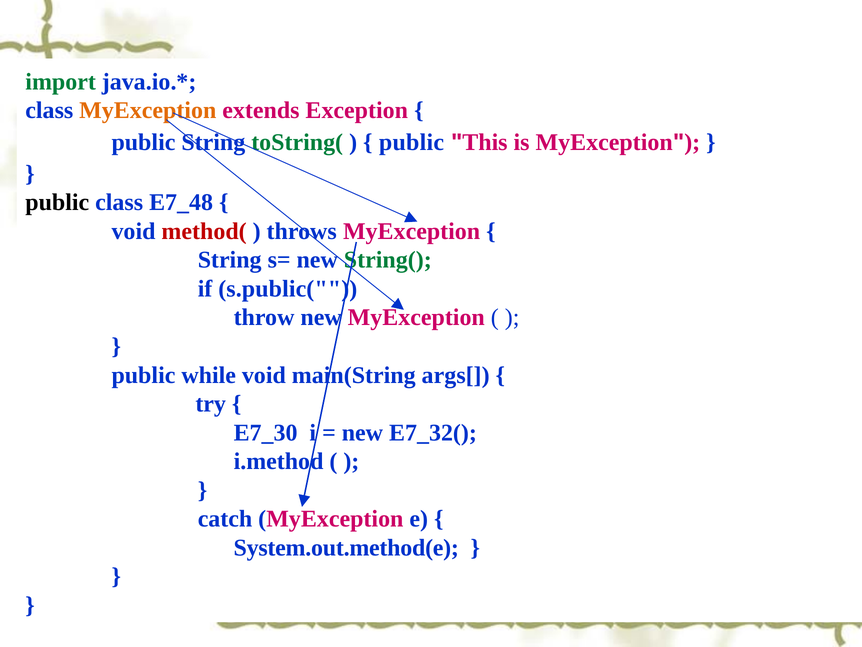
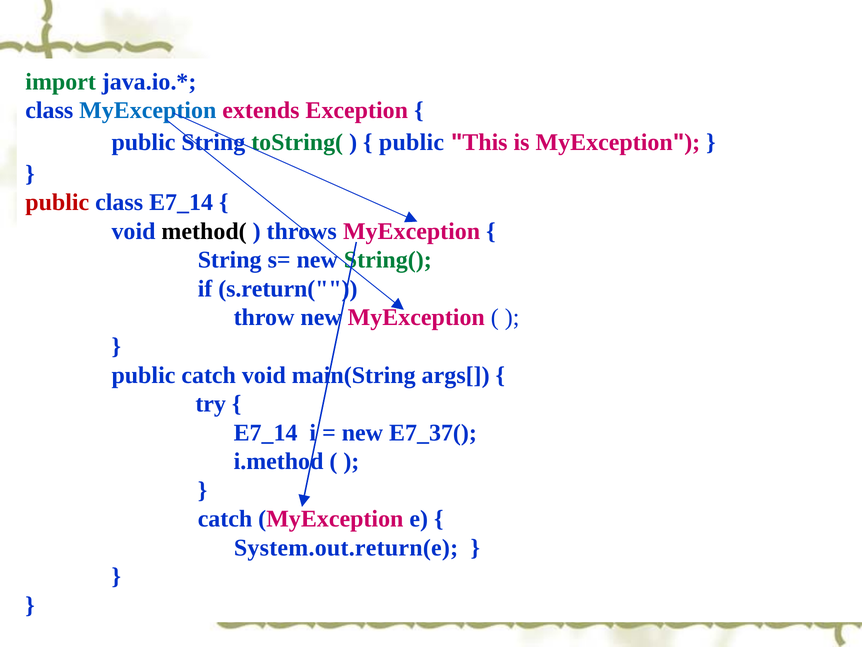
MyException at (148, 110) colour: orange -> blue
public at (57, 202) colour: black -> red
class E7_48: E7_48 -> E7_14
method( colour: red -> black
s.public(: s.public( -> s.return(
public while: while -> catch
E7_30 at (266, 432): E7_30 -> E7_14
E7_32(: E7_32( -> E7_37(
System.out.method(e: System.out.method(e -> System.out.return(e
